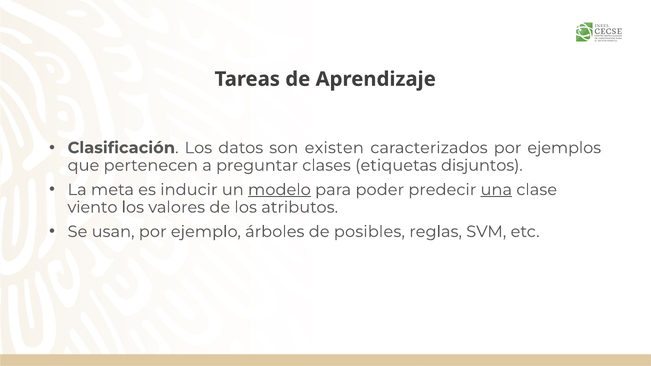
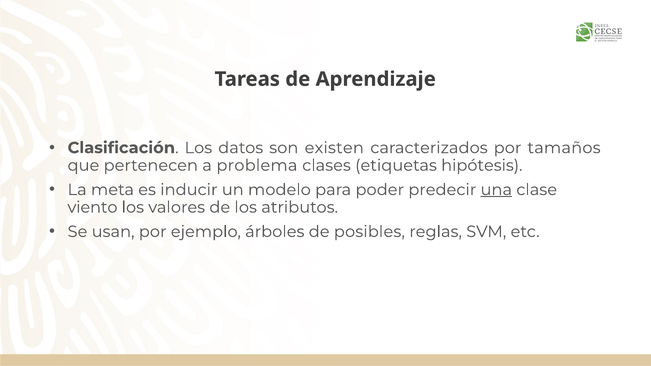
ejemplos: ejemplos -> tamaños
preguntar: preguntar -> problema
disjuntos: disjuntos -> hipótesis
modelo underline: present -> none
